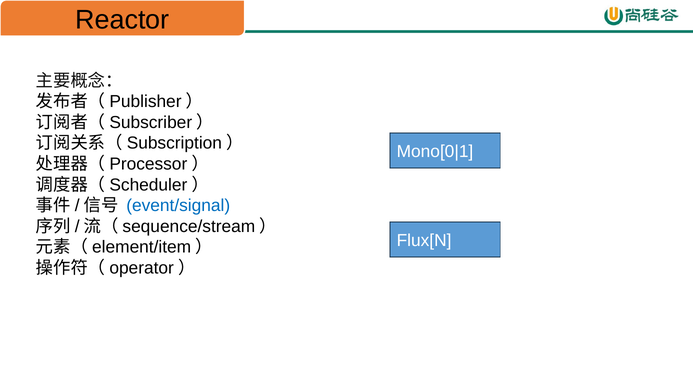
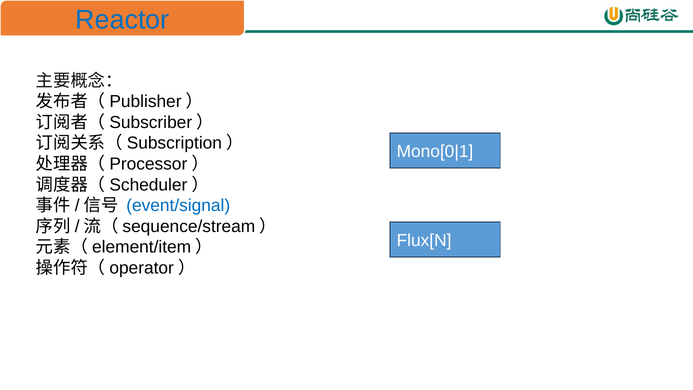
Reactor colour: black -> blue
